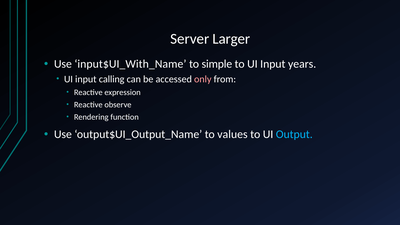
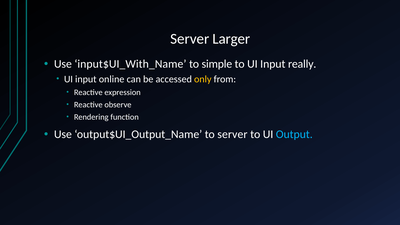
years: years -> really
calling: calling -> online
only colour: pink -> yellow
to values: values -> server
